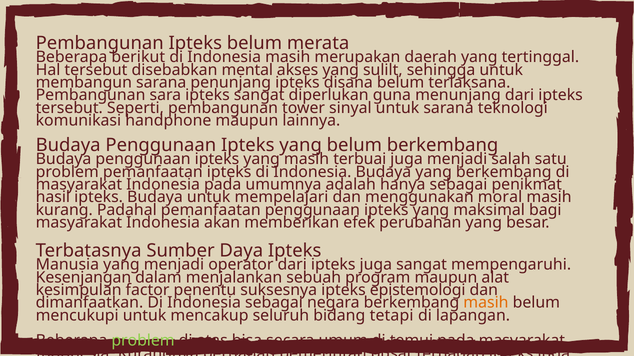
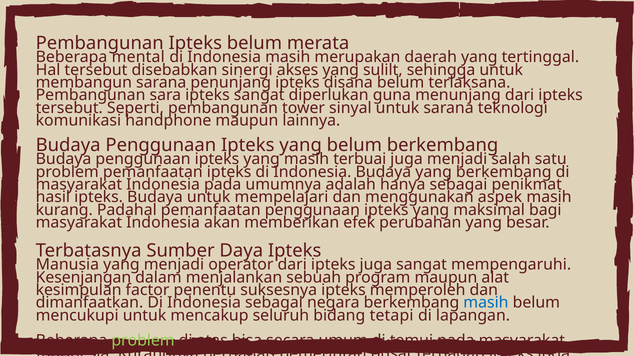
berikut: berikut -> mental
mental: mental -> sinergi
moral: moral -> aspek
epistemologi: epistemologi -> memperoleh
masih at (486, 303) colour: orange -> blue
